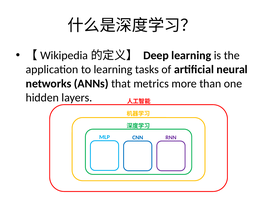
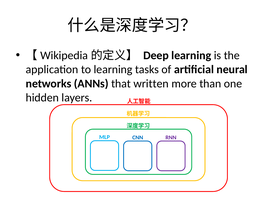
metrics: metrics -> written
